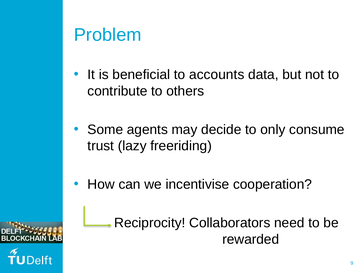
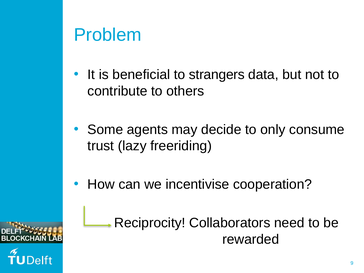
accounts: accounts -> strangers
